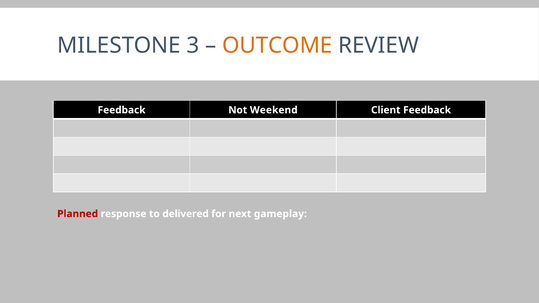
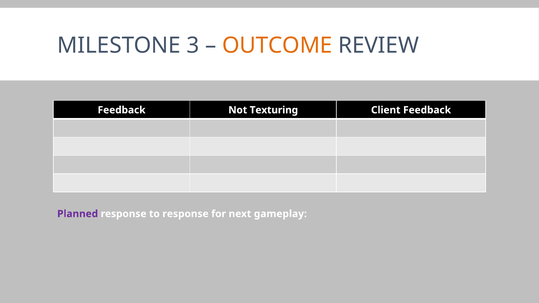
Weekend: Weekend -> Texturing
Planned colour: red -> purple
to delivered: delivered -> response
